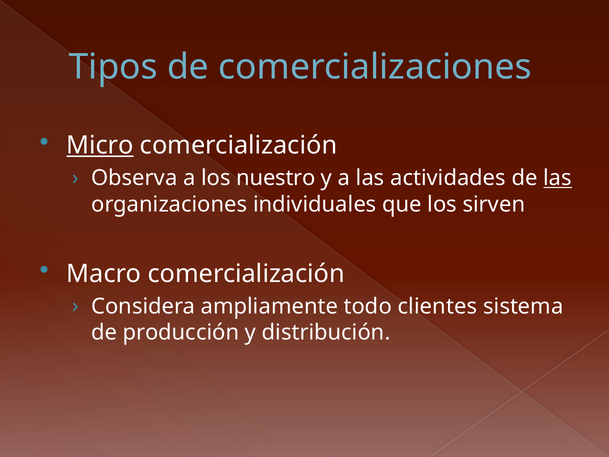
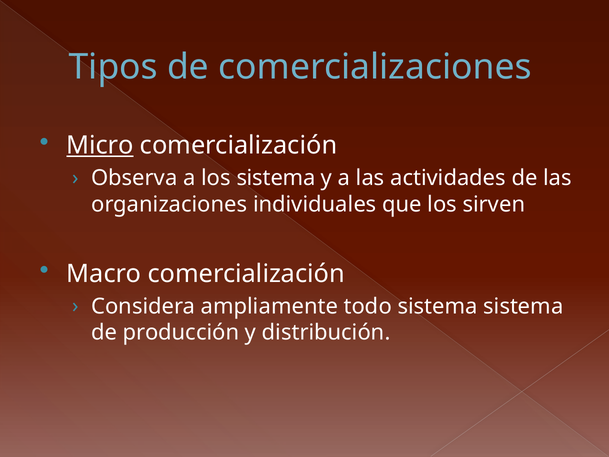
los nuestro: nuestro -> sistema
las at (558, 178) underline: present -> none
todo clientes: clientes -> sistema
